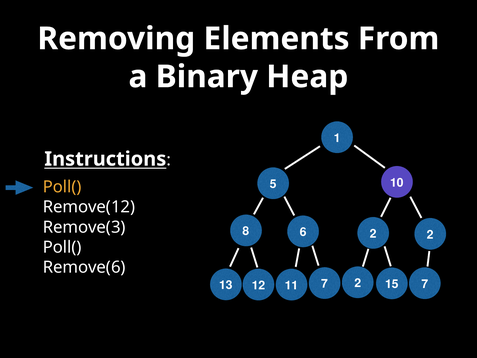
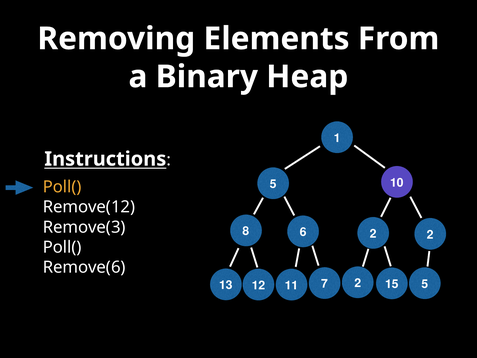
15 7: 7 -> 5
